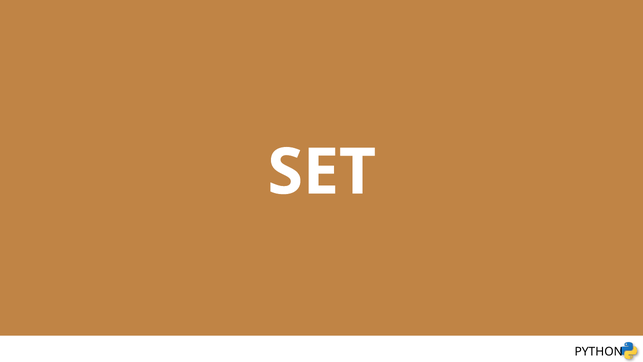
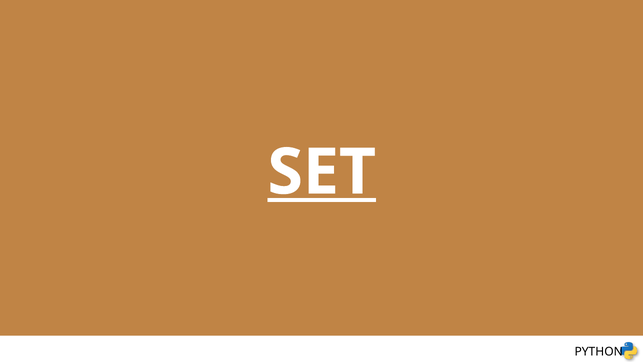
SET at (322, 172) underline: none -> present
